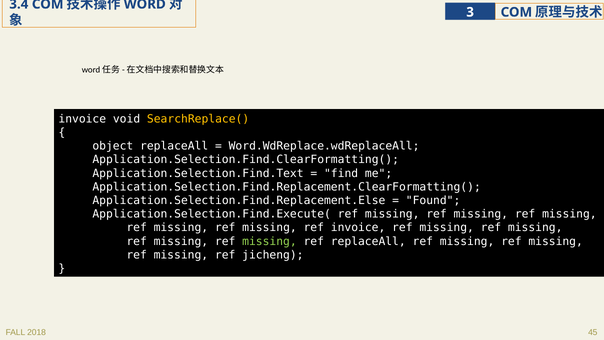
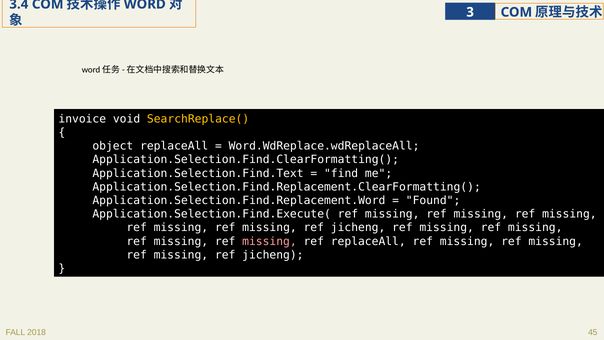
Application.Selection.Find.Replacement.Else: Application.Selection.Find.Replacement.Else -> Application.Selection.Find.Replacement.Word
invoice at (358, 228): invoice -> jicheng
missing at (269, 241) colour: light green -> pink
